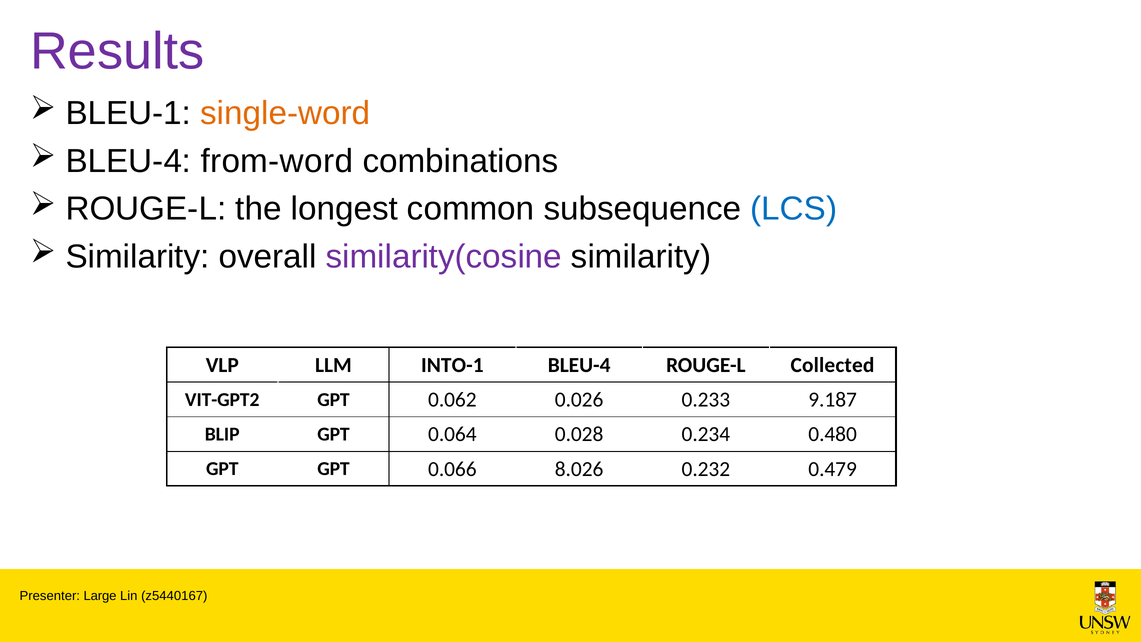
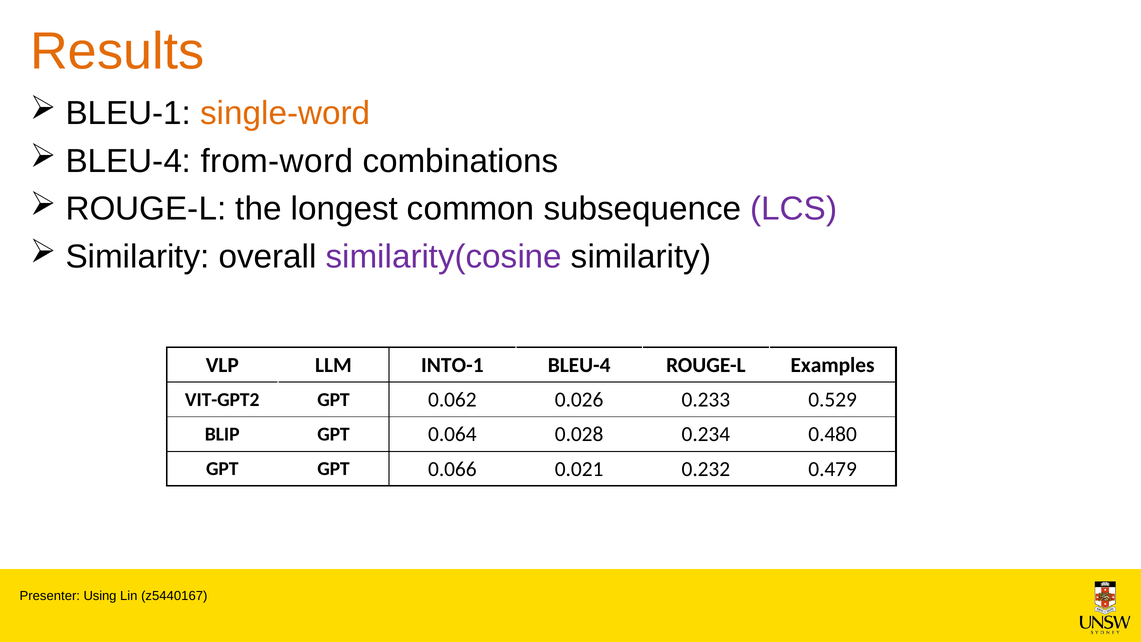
Results colour: purple -> orange
LCS colour: blue -> purple
Collected: Collected -> Examples
9.187: 9.187 -> 0.529
8.026: 8.026 -> 0.021
Large: Large -> Using
